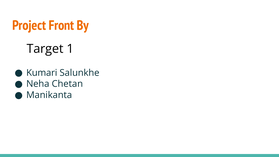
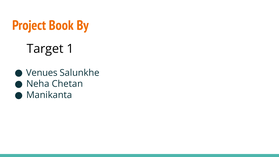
Front: Front -> Book
Kumari: Kumari -> Venues
